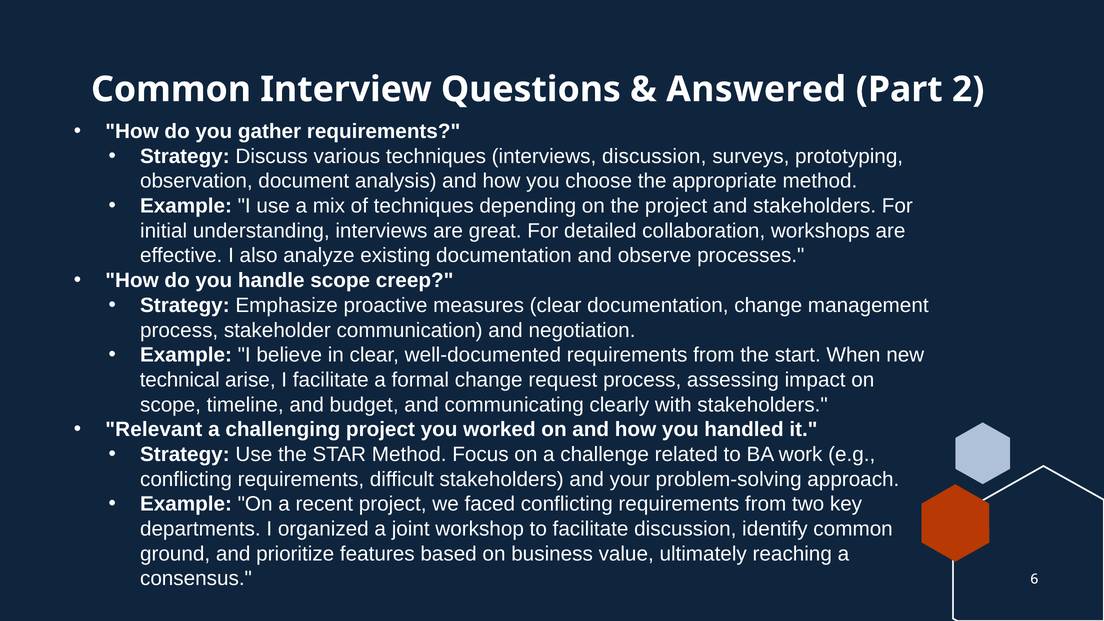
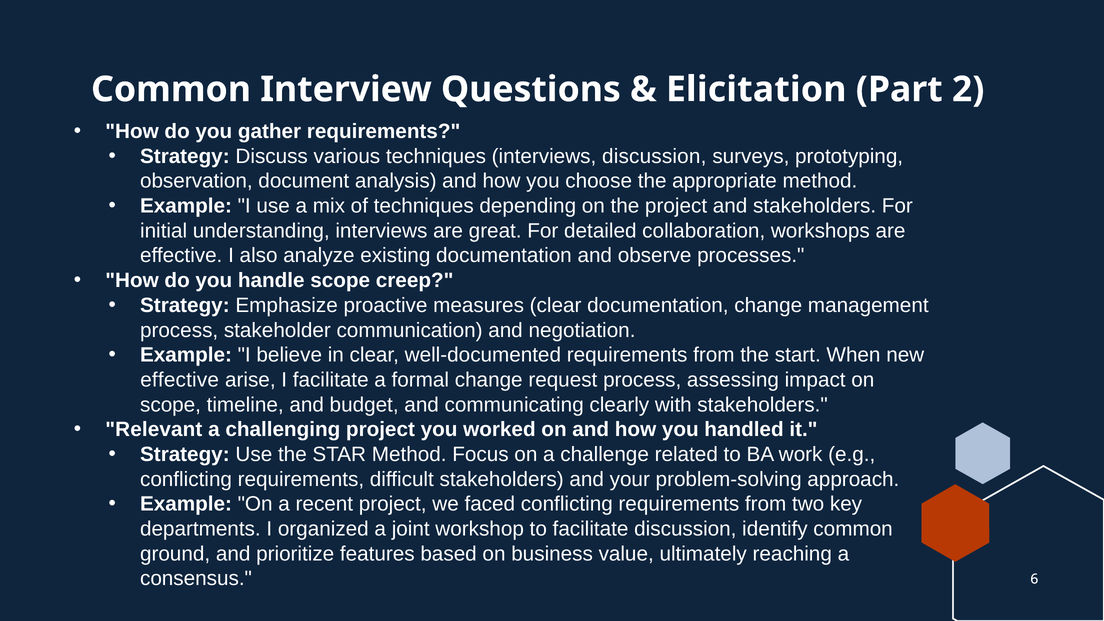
Answered: Answered -> Elicitation
technical at (180, 380): technical -> effective
